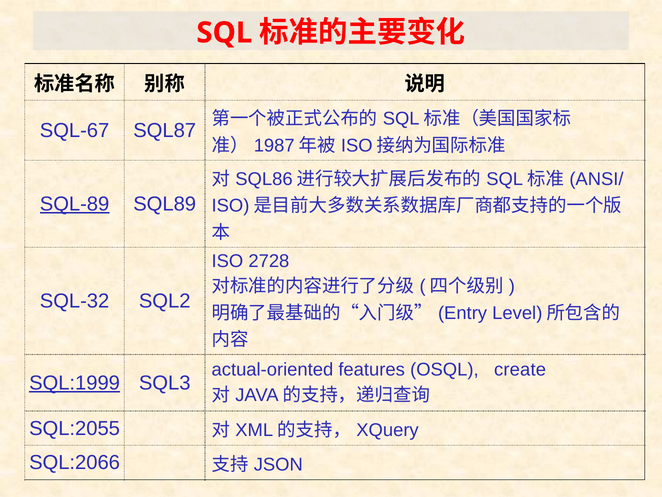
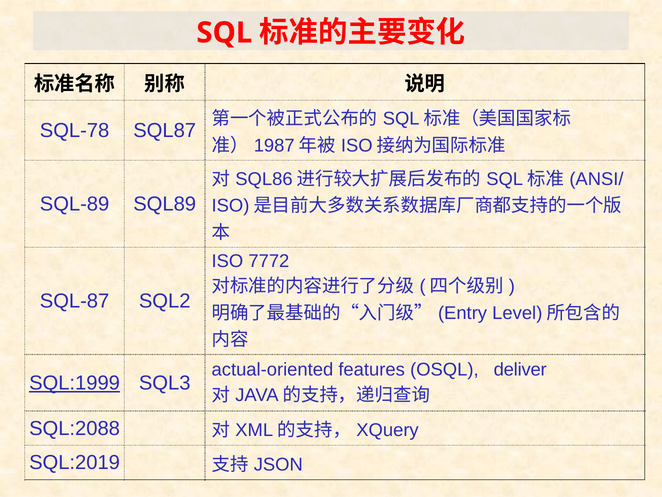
SQL-67: SQL-67 -> SQL-78
SQL-89 underline: present -> none
2728: 2728 -> 7772
SQL-32: SQL-32 -> SQL-87
create: create -> deliver
SQL:2055: SQL:2055 -> SQL:2088
SQL:2066: SQL:2066 -> SQL:2019
